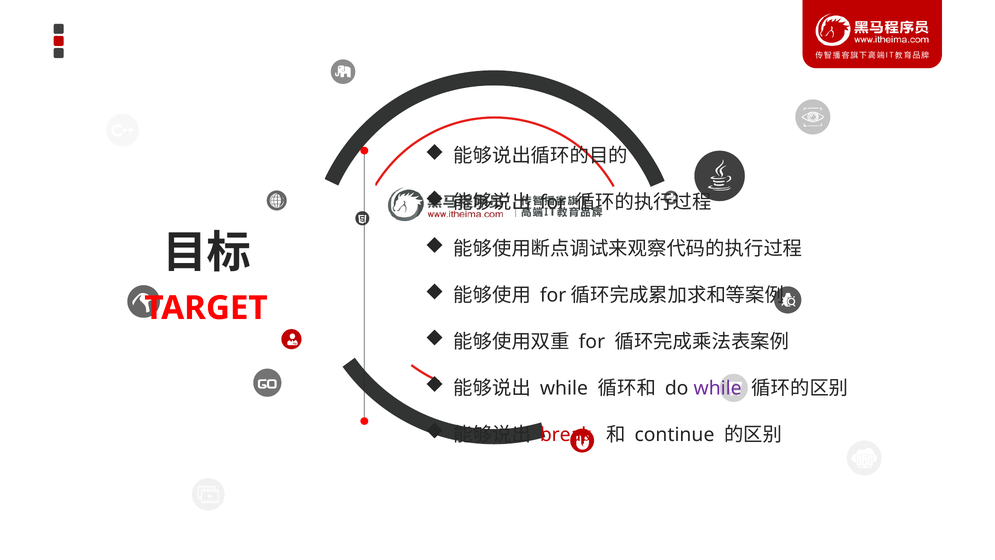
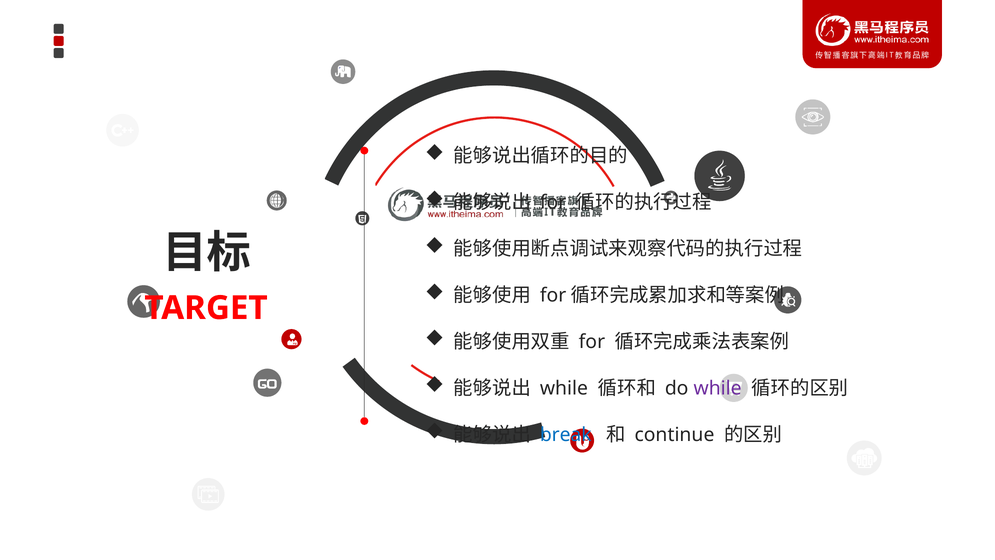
break colour: red -> blue
